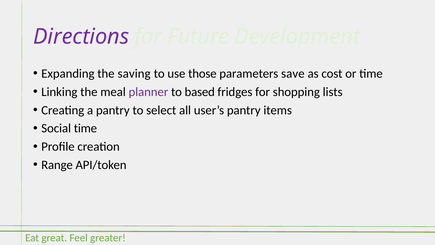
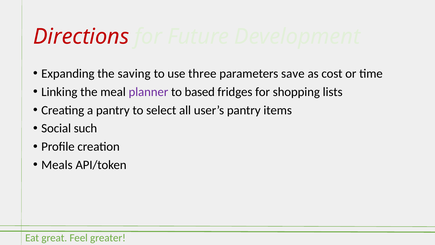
Directions colour: purple -> red
those: those -> three
Social time: time -> such
Range: Range -> Meals
